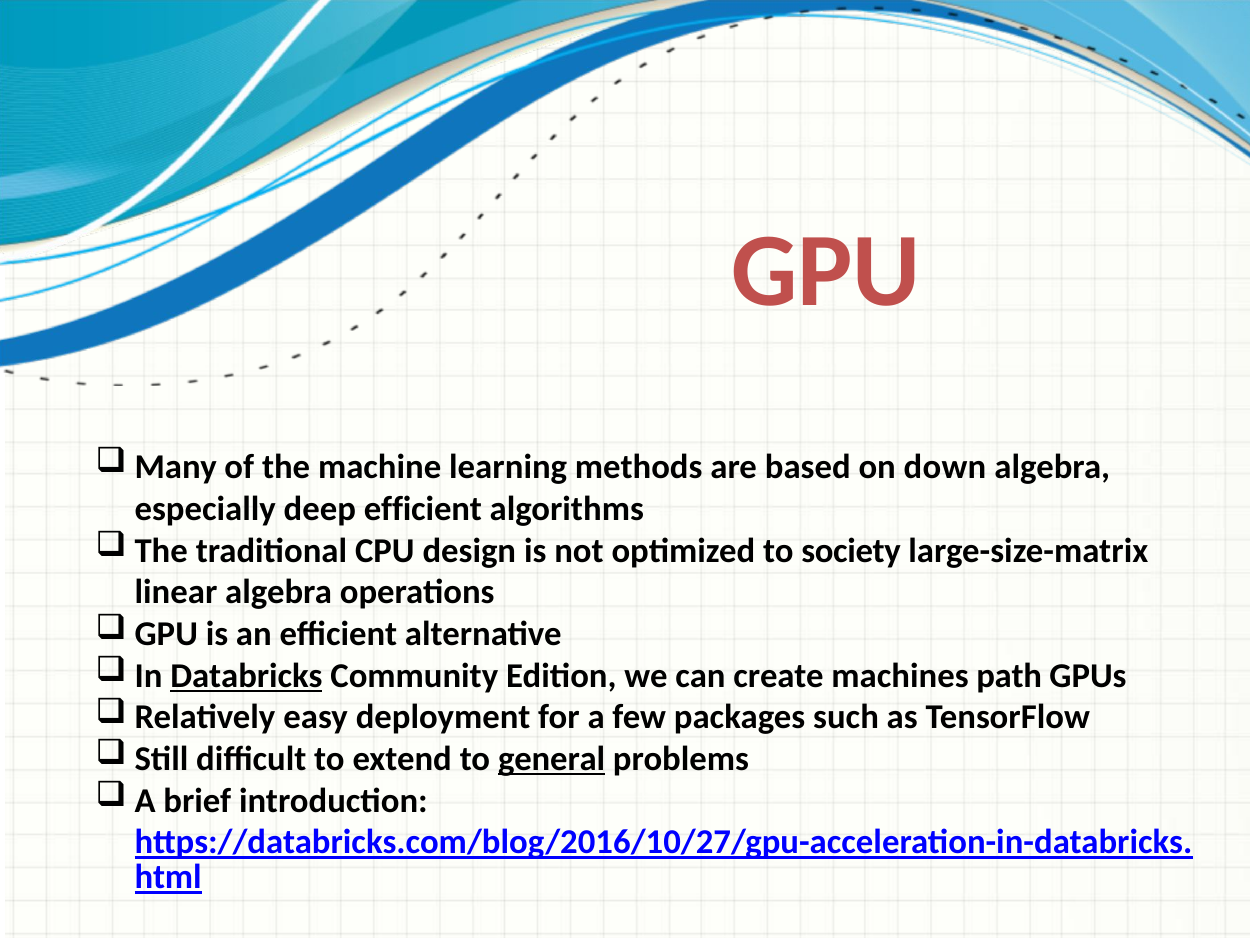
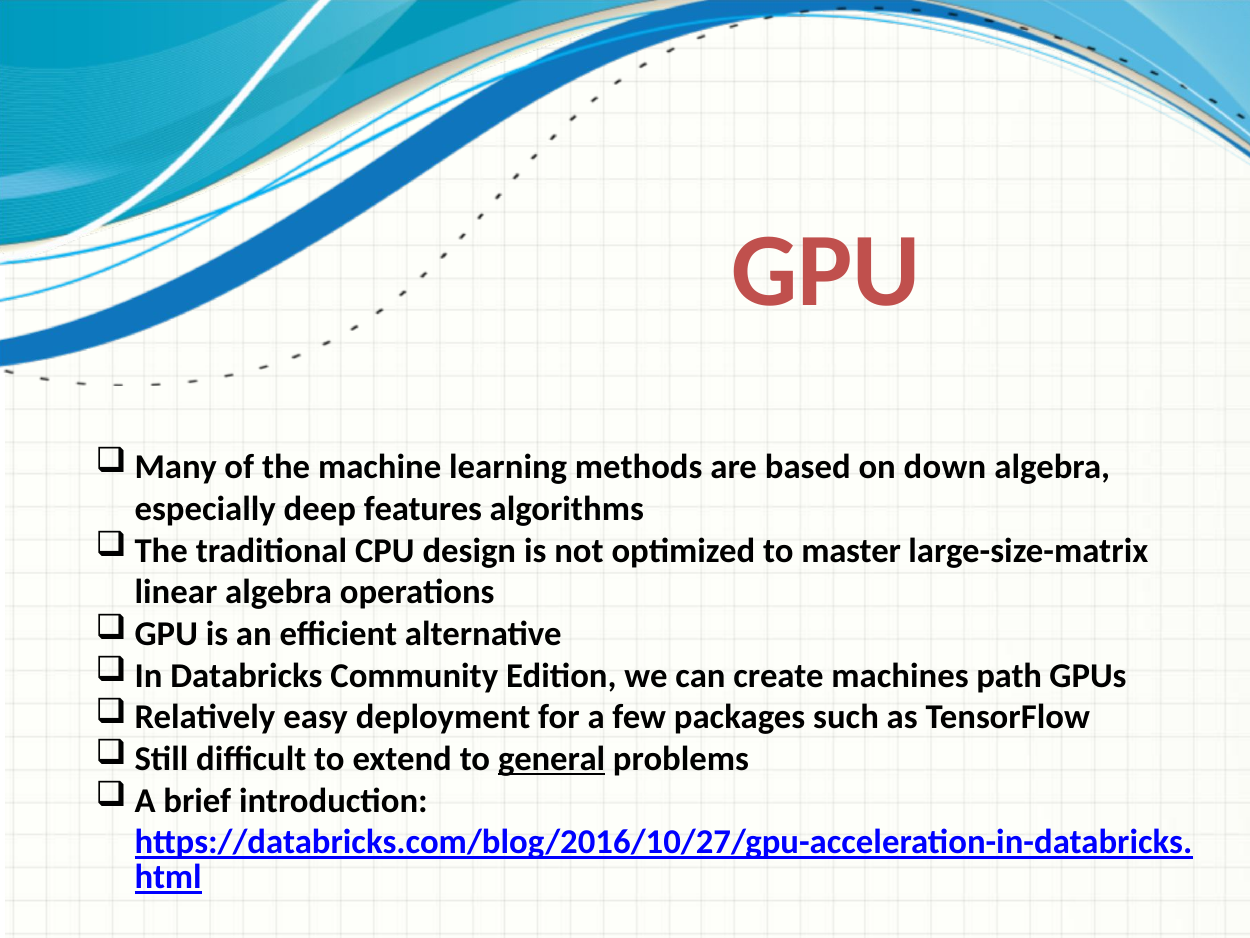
deep efficient: efficient -> features
society: society -> master
Databricks underline: present -> none
